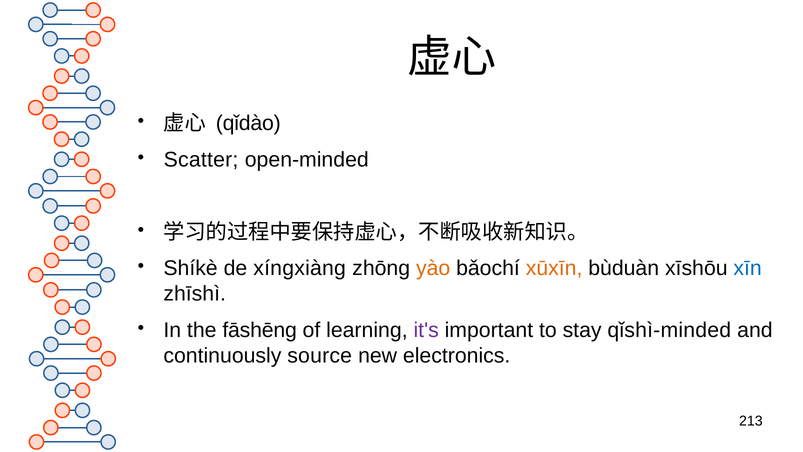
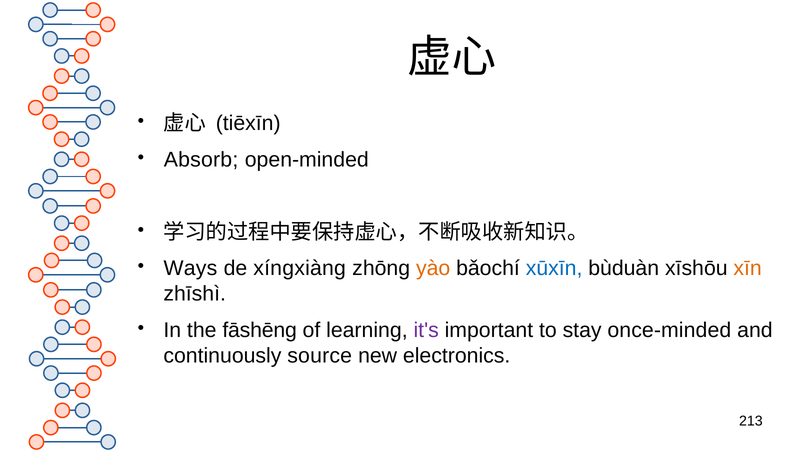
qǐdào: qǐdào -> tiēxīn
Scatter: Scatter -> Absorb
Shíkè: Shíkè -> Ways
xūxīn colour: orange -> blue
xīn colour: blue -> orange
qǐshì-minded: qǐshì-minded -> once-minded
